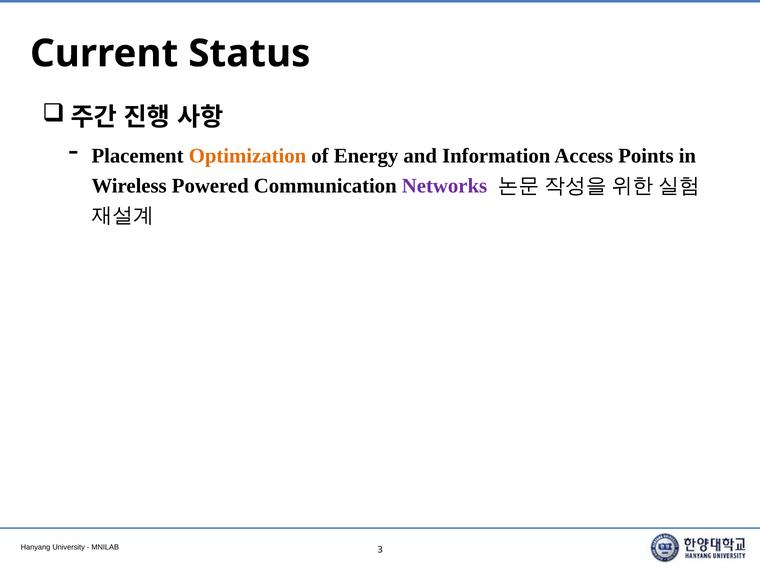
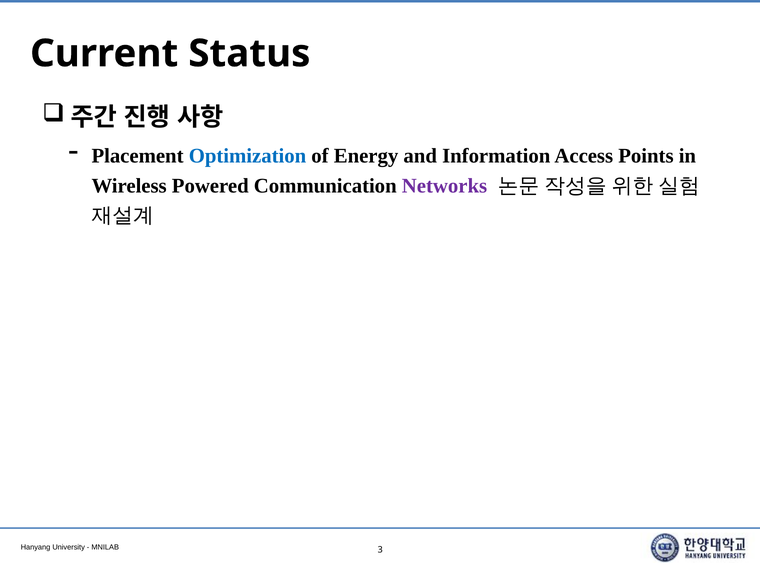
Optimization colour: orange -> blue
